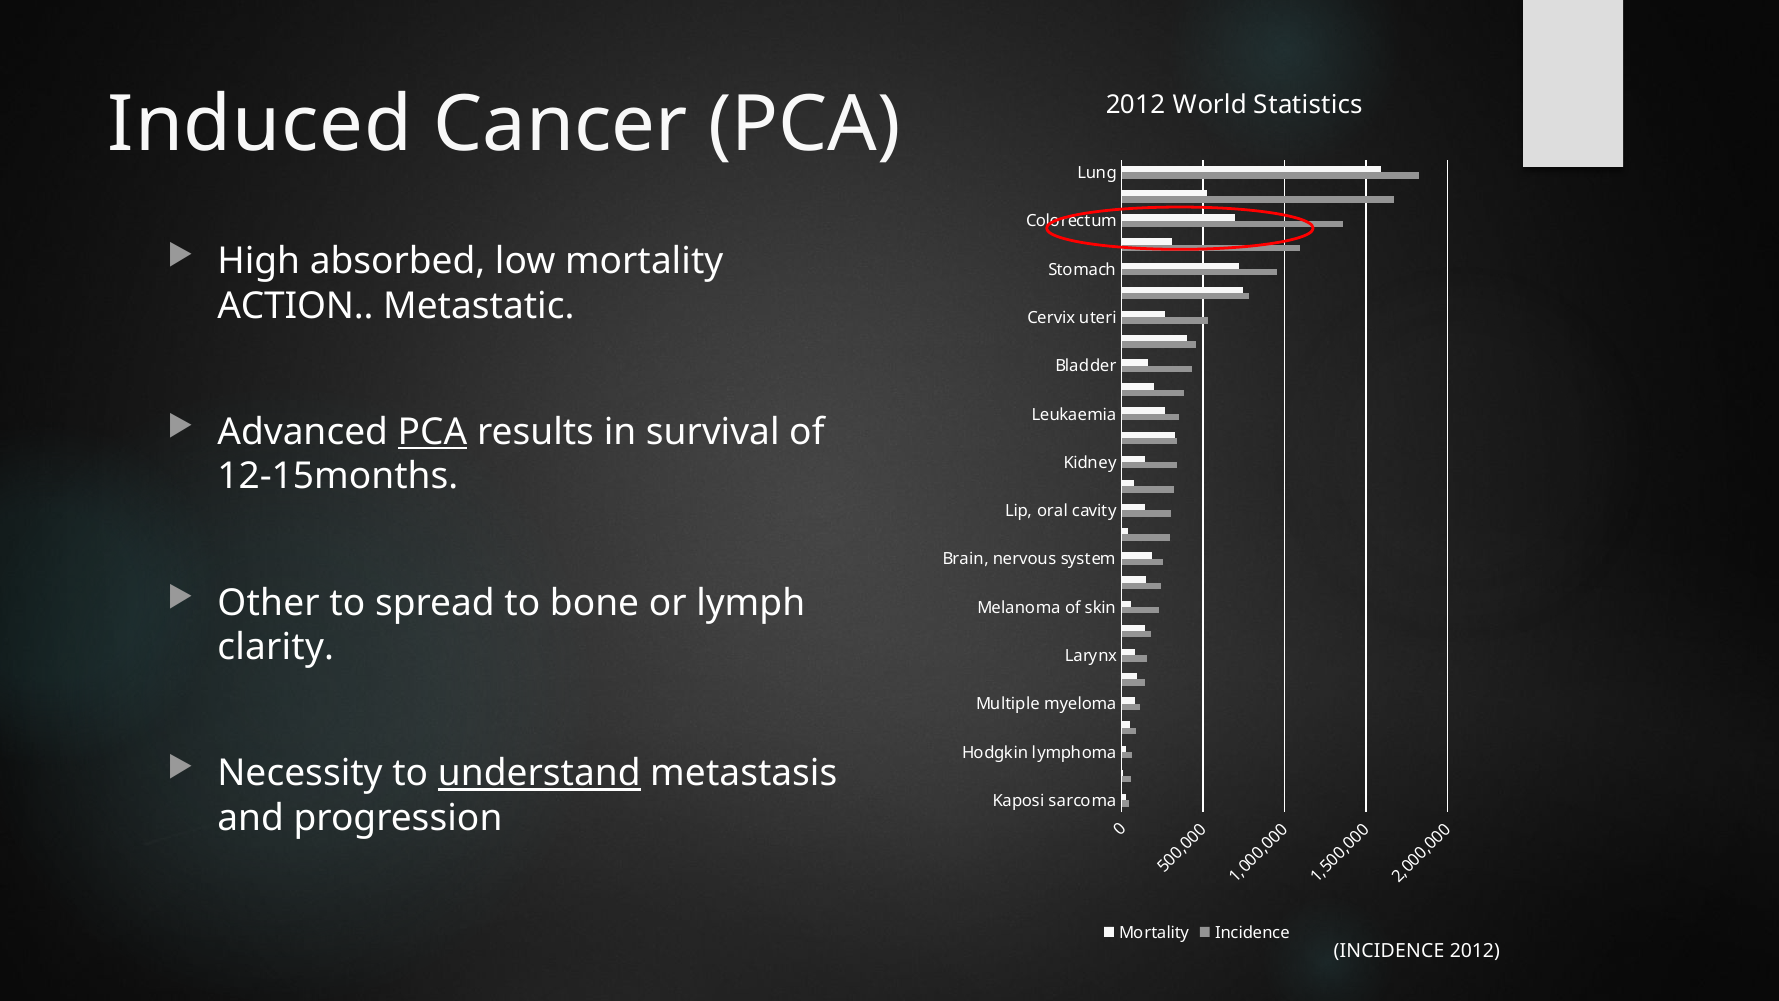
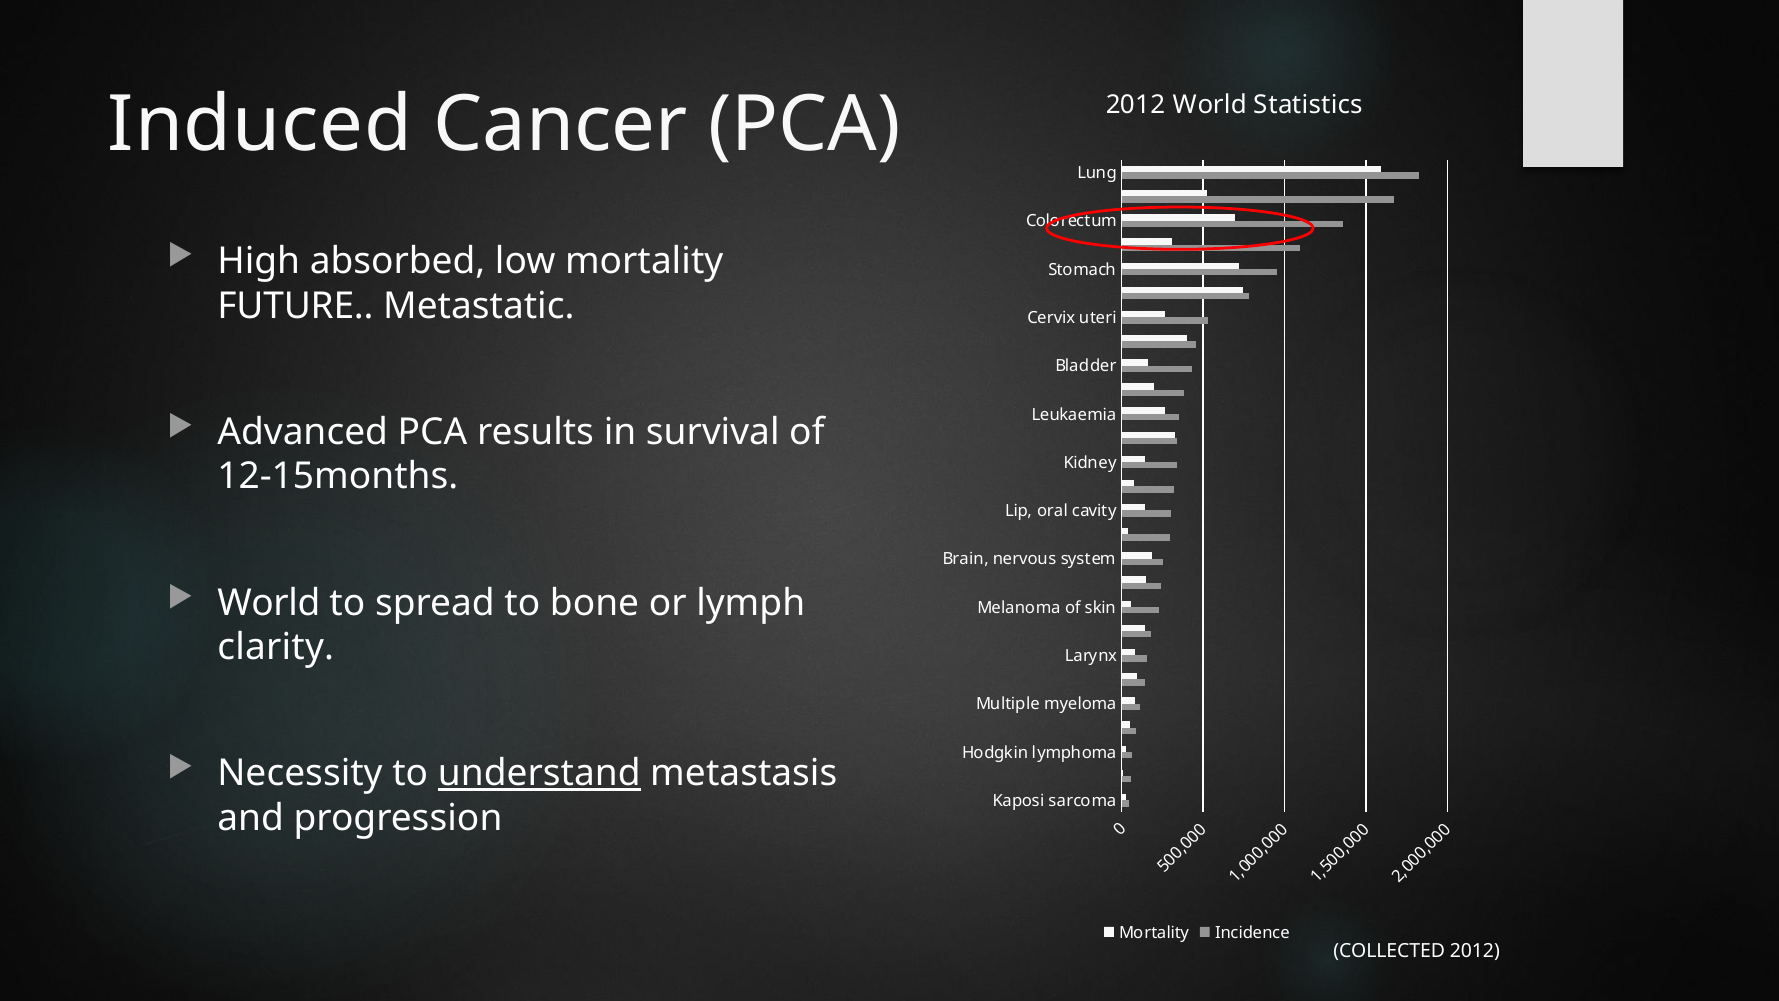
ACTION: ACTION -> FUTURE
PCA at (433, 432) underline: present -> none
Other at (269, 603): Other -> World
INCIDENCE at (1389, 951): INCIDENCE -> COLLECTED
